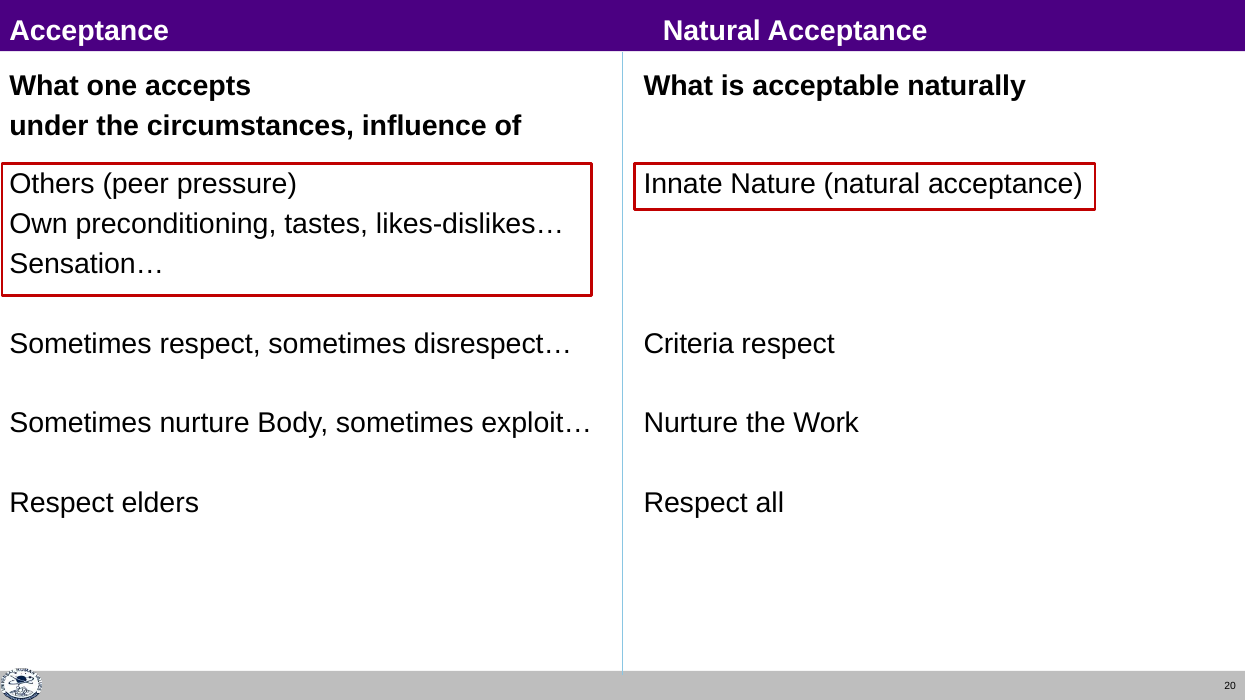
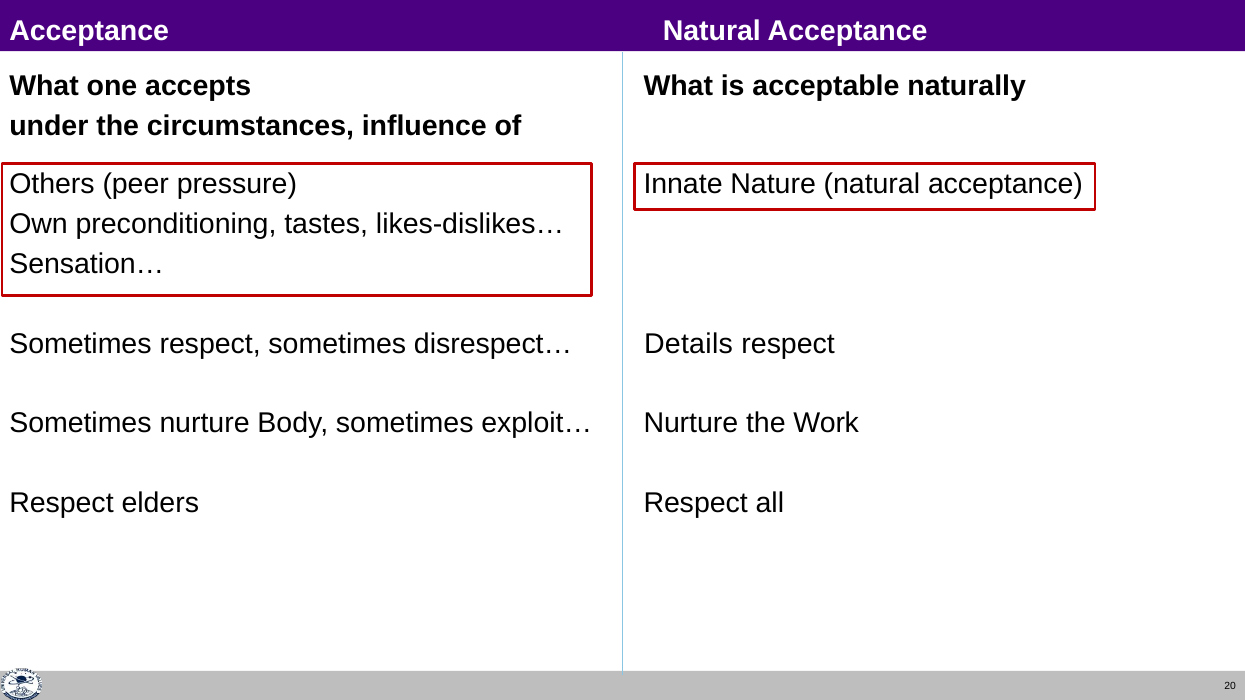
Criteria: Criteria -> Details
